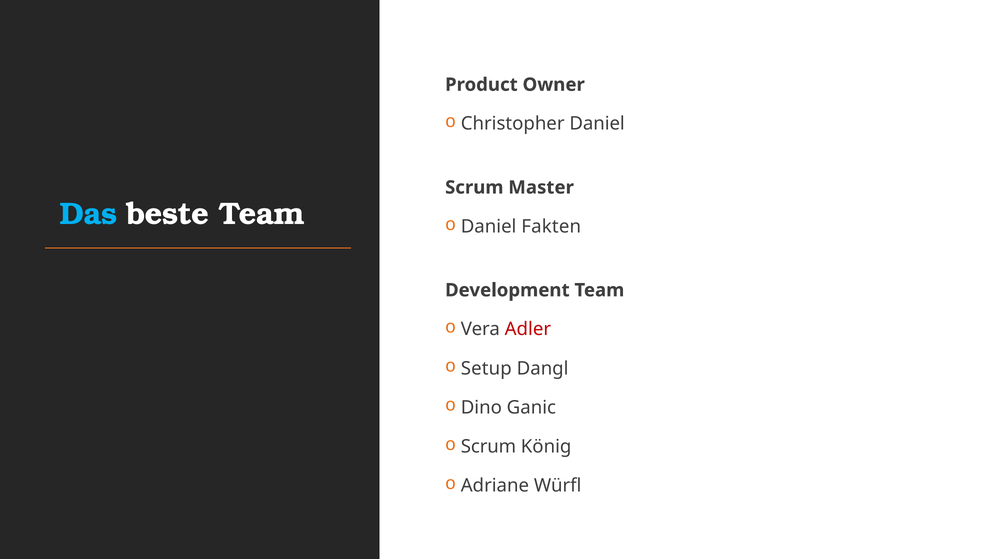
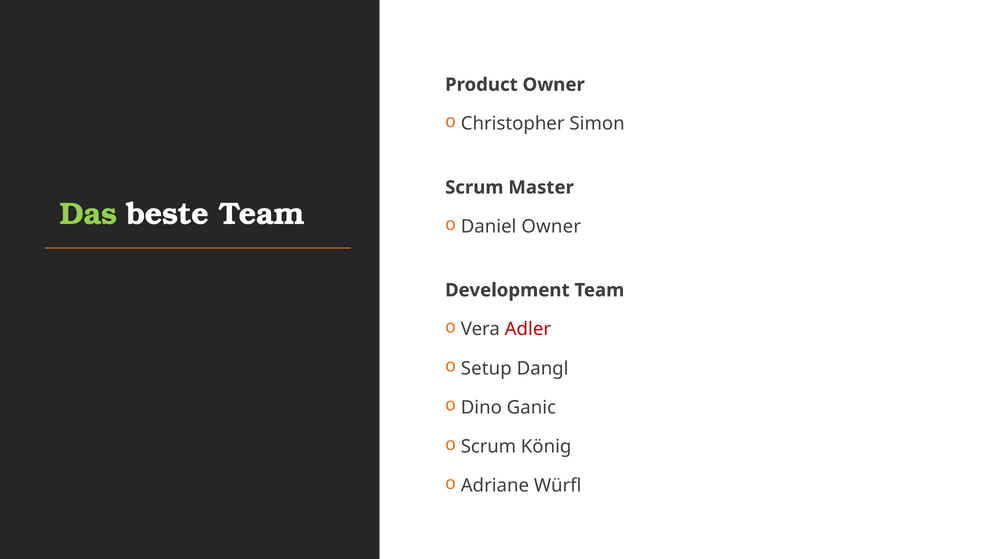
Christopher Daniel: Daniel -> Simon
Das colour: light blue -> light green
Daniel Fakten: Fakten -> Owner
